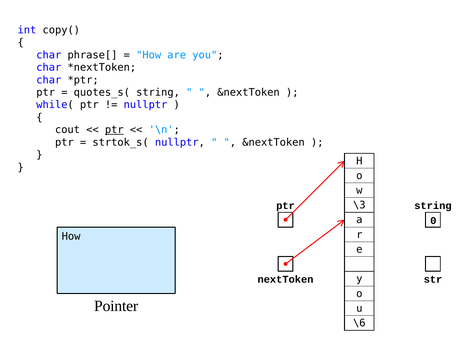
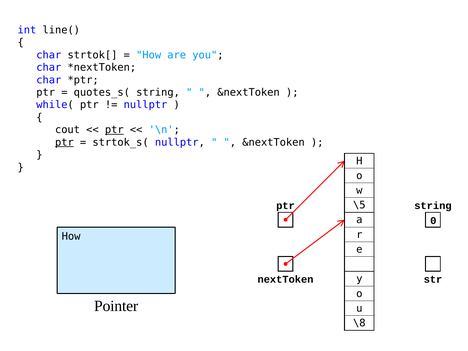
copy(: copy( -> line(
phrase[: phrase[ -> strtok[
ptr at (64, 142) underline: none -> present
\3: \3 -> \5
\6: \6 -> \8
